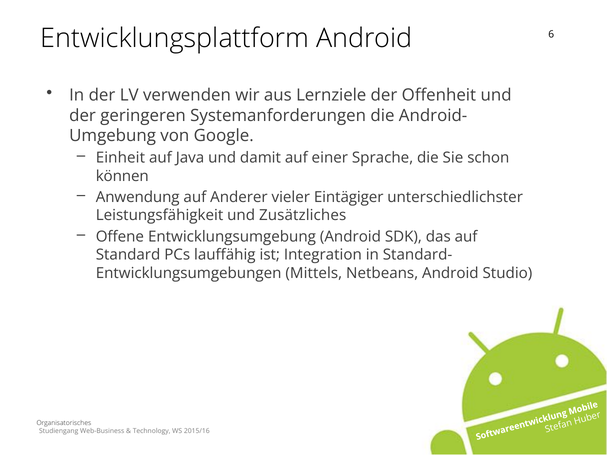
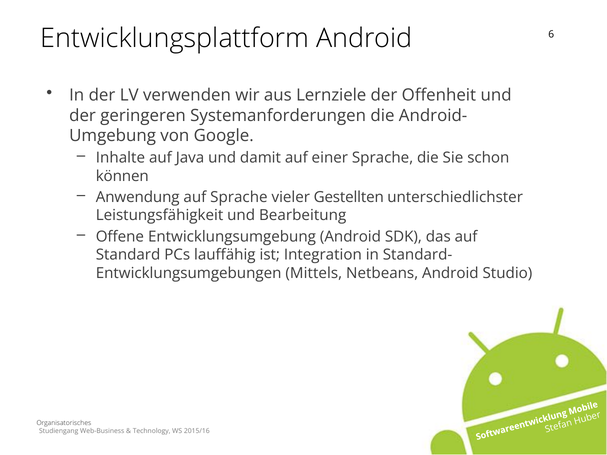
Einheit: Einheit -> Inhalte
auf Anderer: Anderer -> Sprache
Eintägiger: Eintägiger -> Gestellten
Zusätzliches: Zusätzliches -> Bearbeitung
